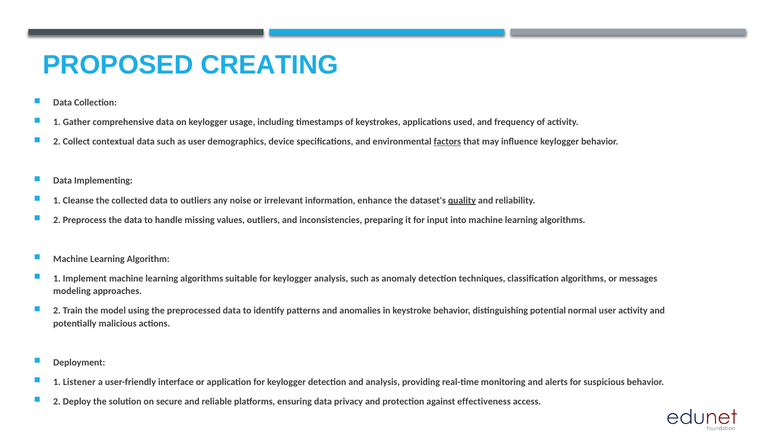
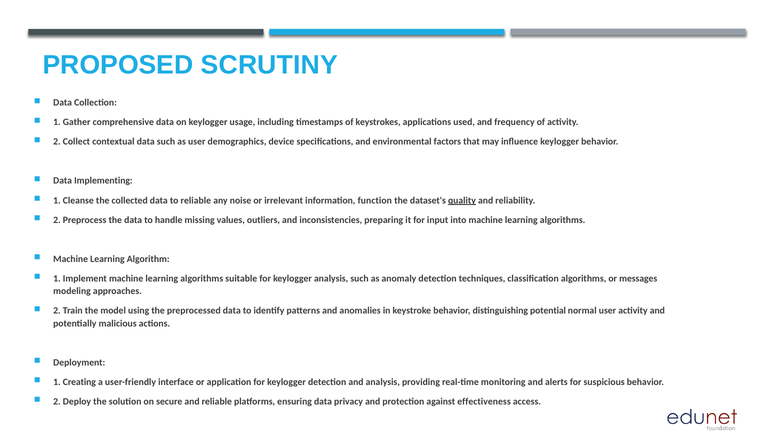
CREATING: CREATING -> SCRUTINY
factors underline: present -> none
to outliers: outliers -> reliable
enhance: enhance -> function
Listener: Listener -> Creating
